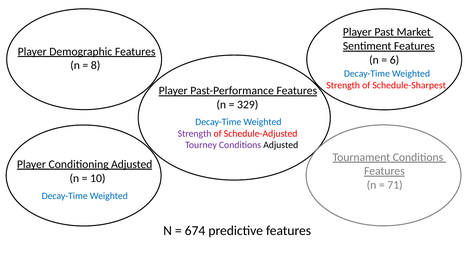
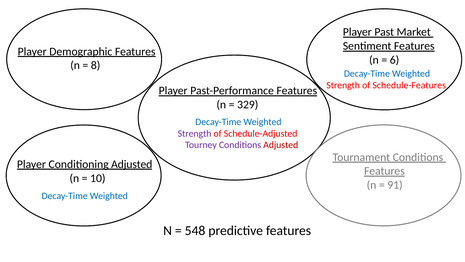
Schedule-Sharpest: Schedule-Sharpest -> Schedule-Features
Adjusted at (281, 145) colour: black -> red
71: 71 -> 91
674: 674 -> 548
